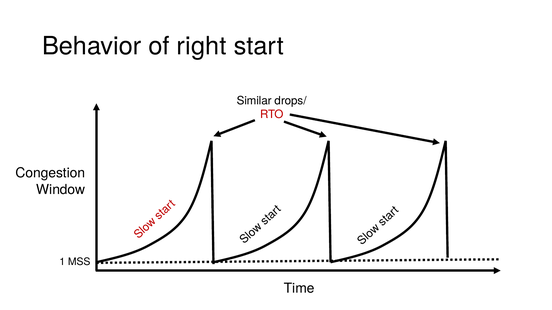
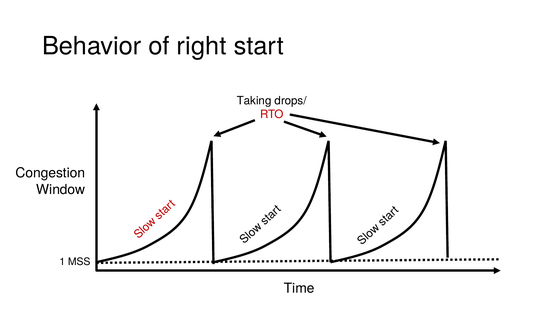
Similar: Similar -> Taking
